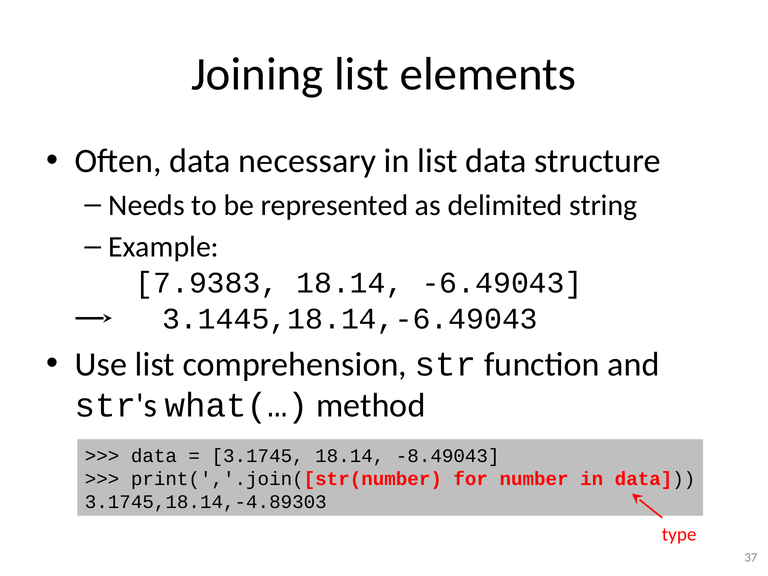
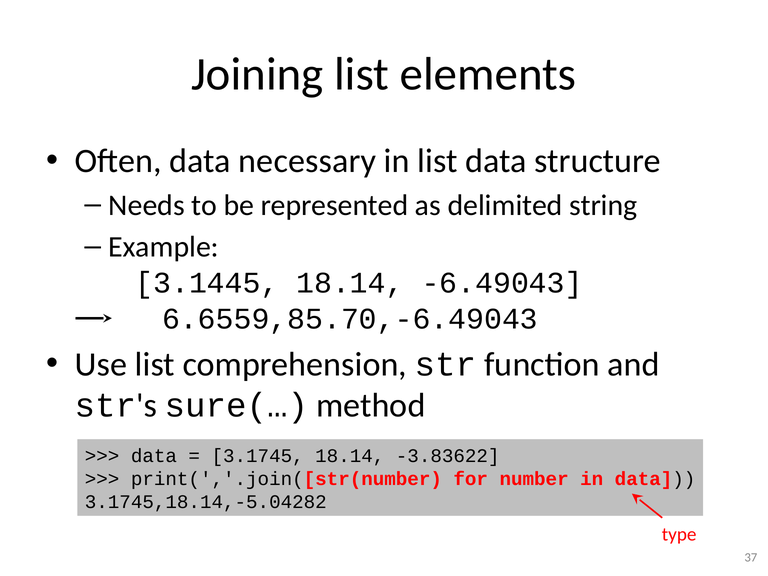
7.9383: 7.9383 -> 3.1445
3.1445,18.14,-6.49043: 3.1445,18.14,-6.49043 -> 6.6559,85.70,-6.49043
what(…: what(… -> sure(…
-8.49043: -8.49043 -> -3.83622
3.1745,18.14,-4.89303: 3.1745,18.14,-4.89303 -> 3.1745,18.14,-5.04282
